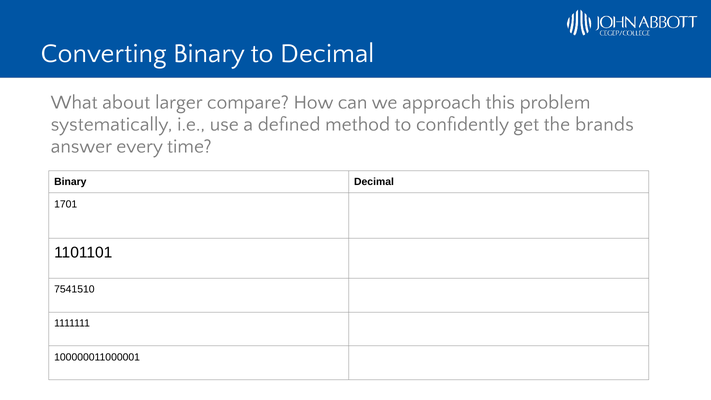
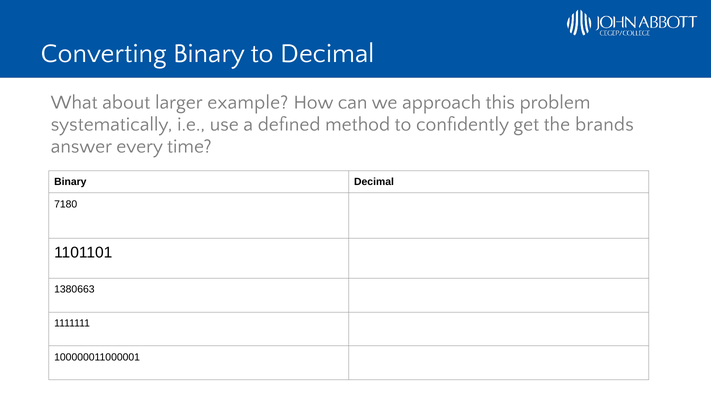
compare: compare -> example
1701: 1701 -> 7180
7541510: 7541510 -> 1380663
